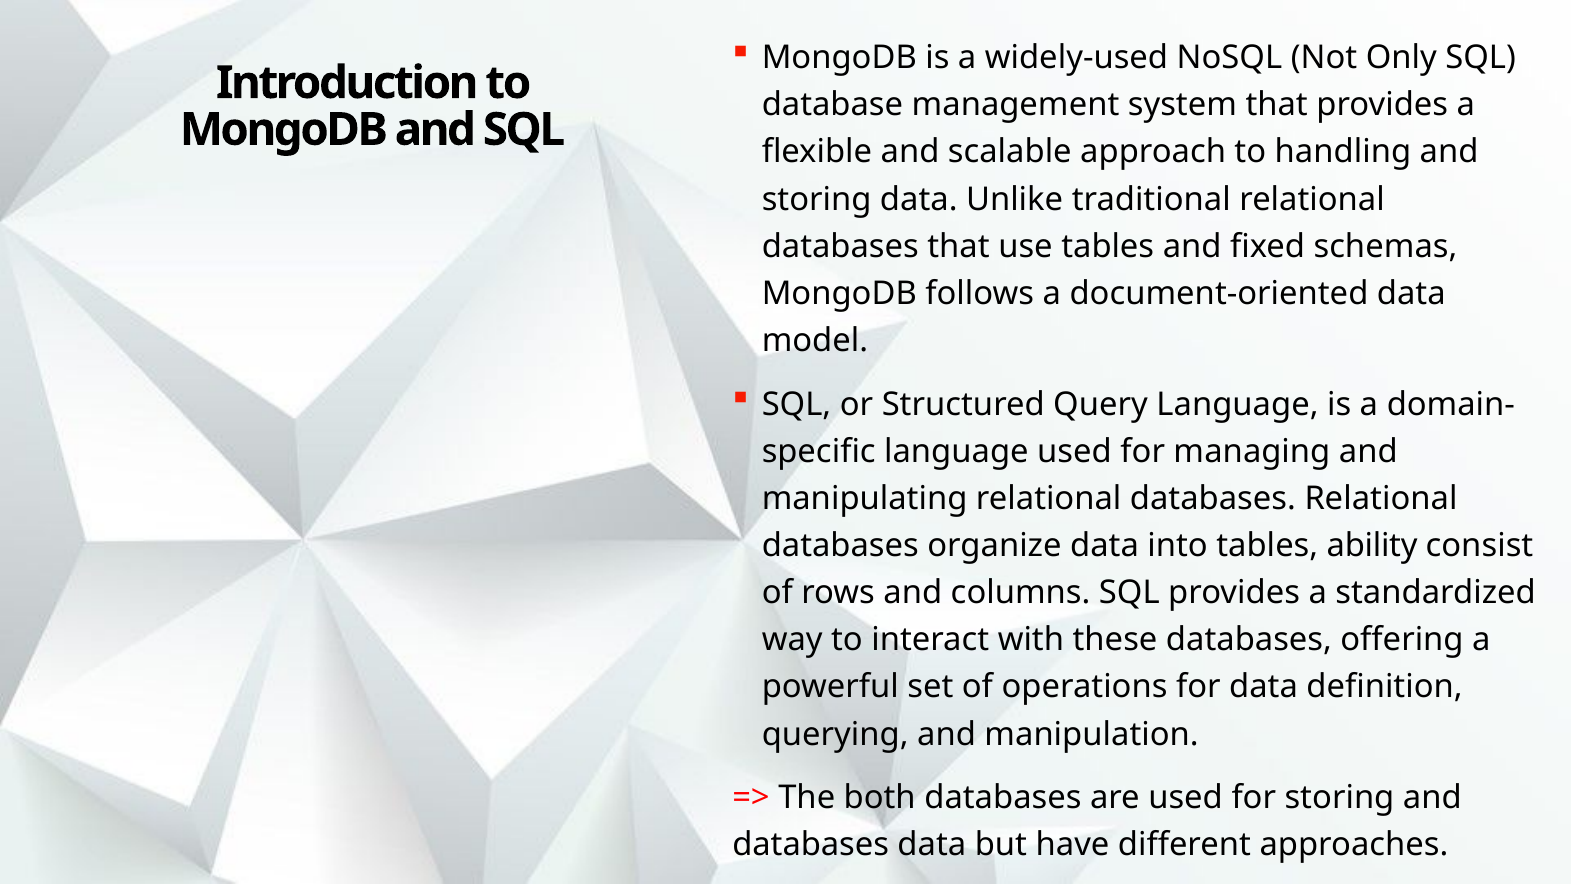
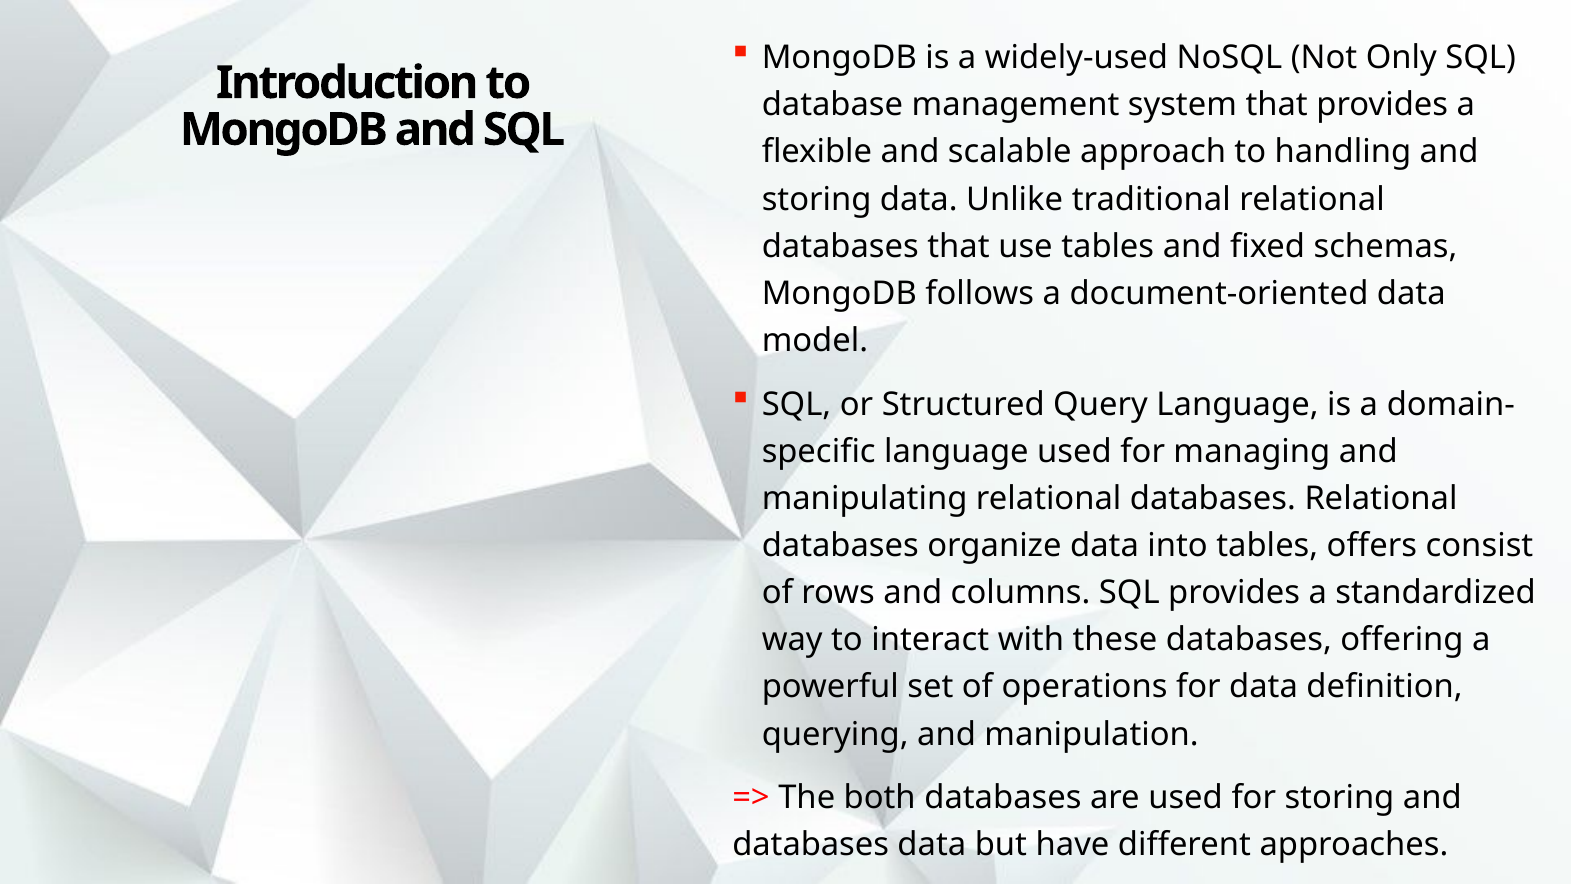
ability: ability -> offers
